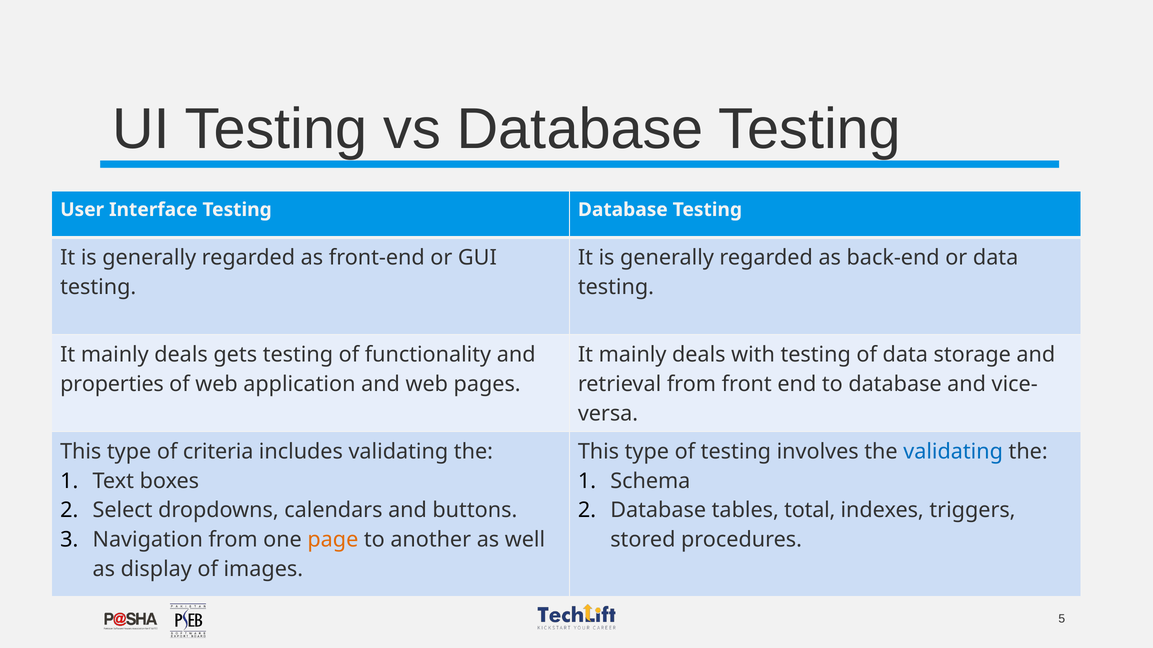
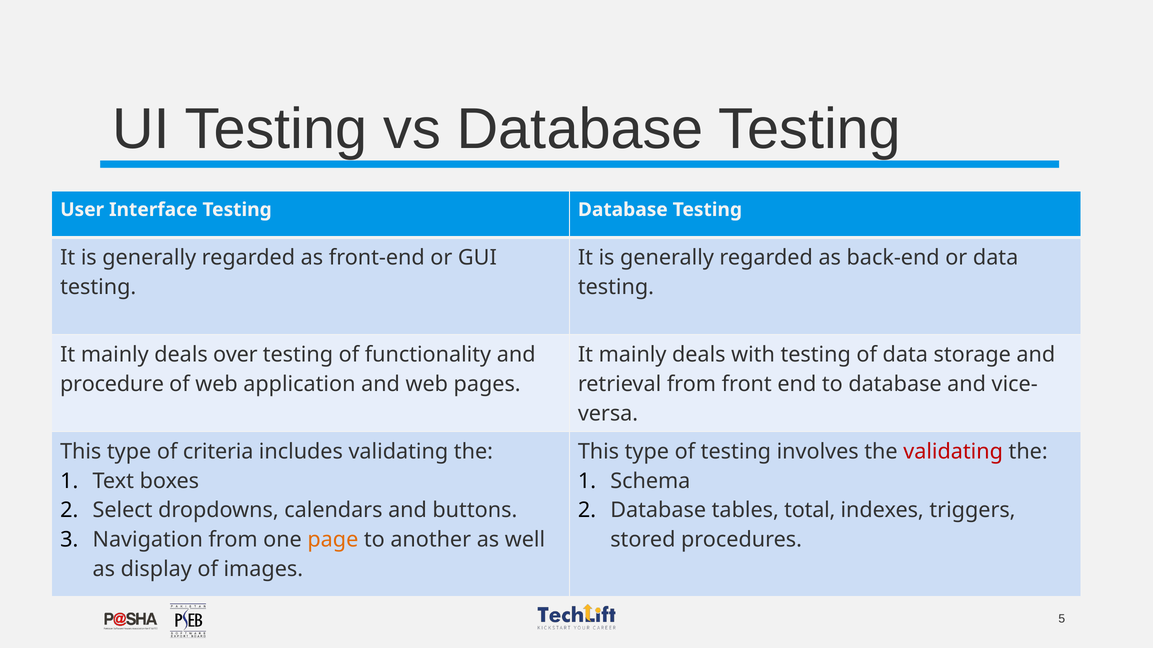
gets: gets -> over
properties: properties -> procedure
validating at (953, 452) colour: blue -> red
